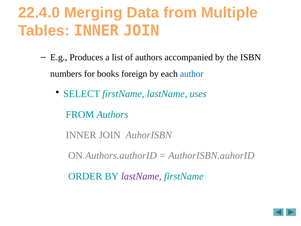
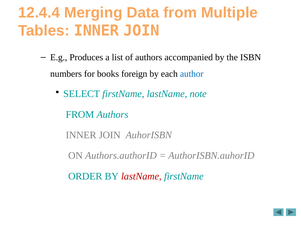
22.4.0: 22.4.0 -> 12.4.4
uses: uses -> note
lastName at (141, 176) colour: purple -> red
